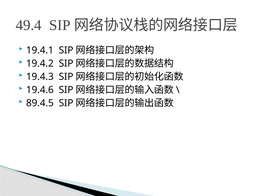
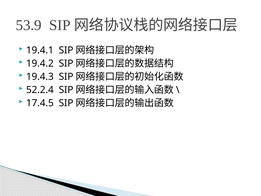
49.4: 49.4 -> 53.9
19.4.6: 19.4.6 -> 52.2.4
89.4.5: 89.4.5 -> 17.4.5
